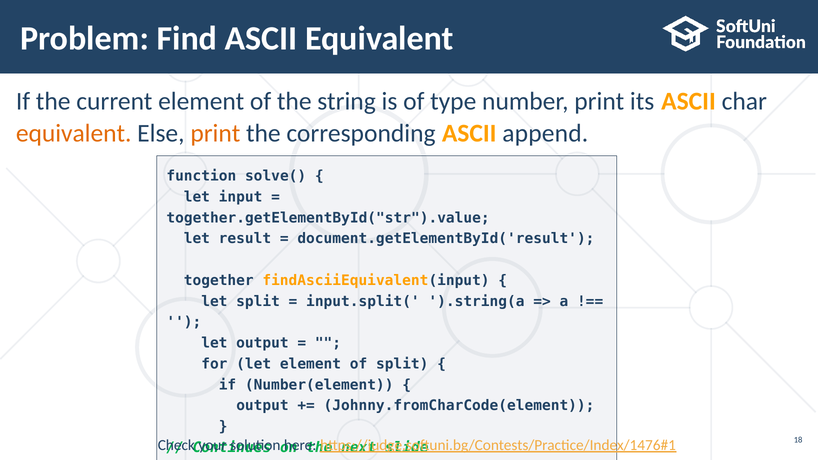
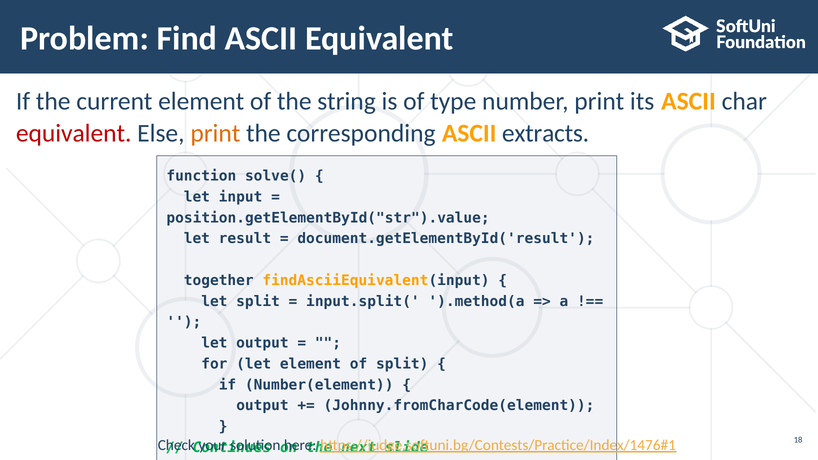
equivalent at (74, 134) colour: orange -> red
append: append -> extracts
together.getElementById("str").value: together.getElementById("str").value -> position.getElementById("str").value
).string(a: ).string(a -> ).method(a
